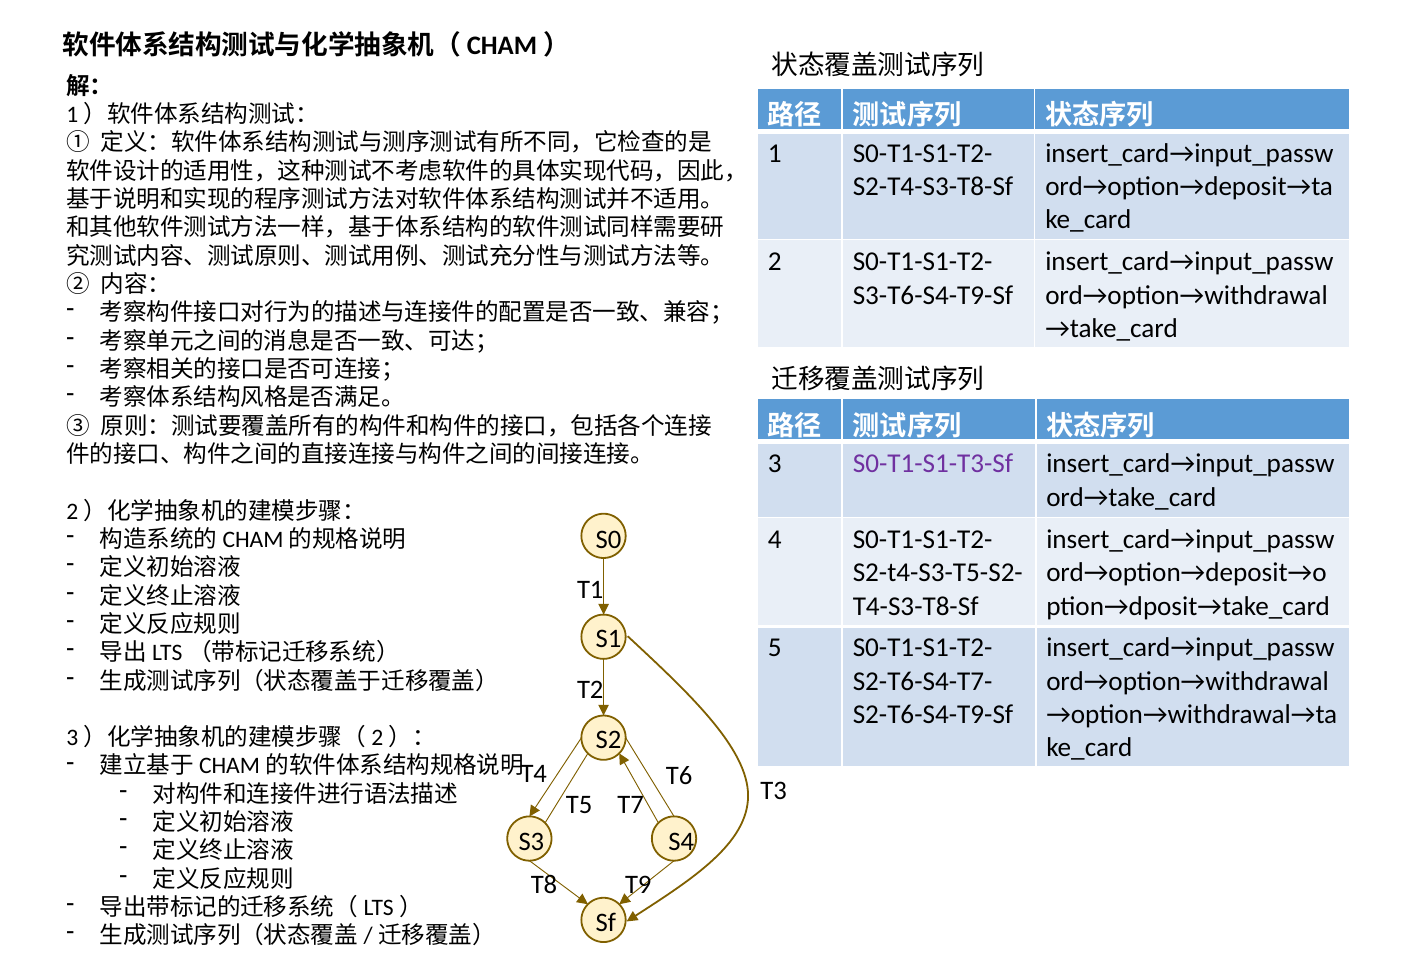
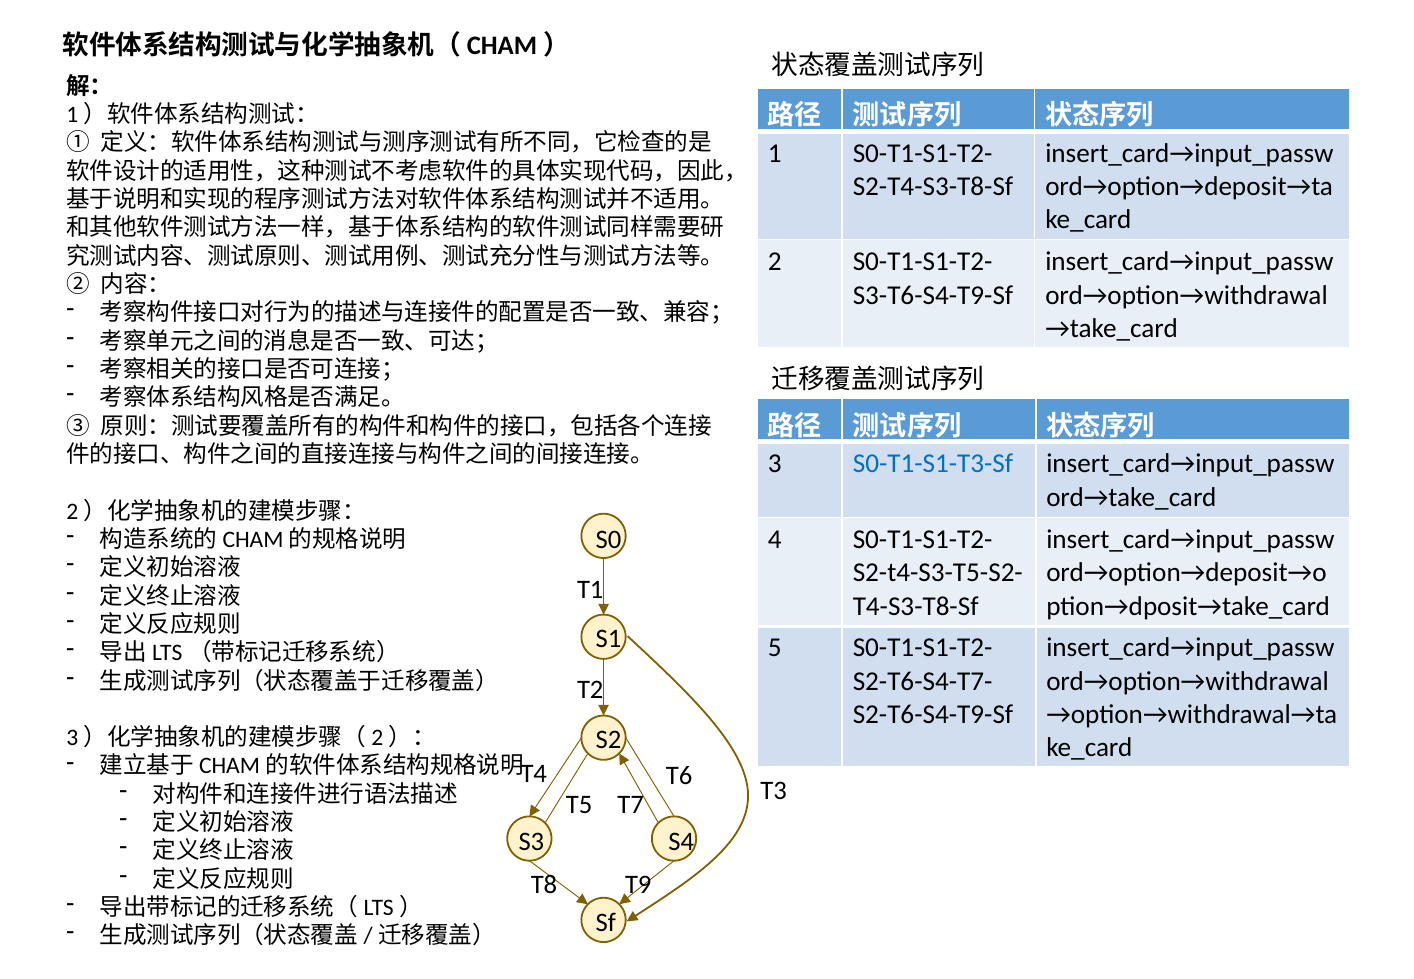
S0-T1-S1-T3-Sf colour: purple -> blue
